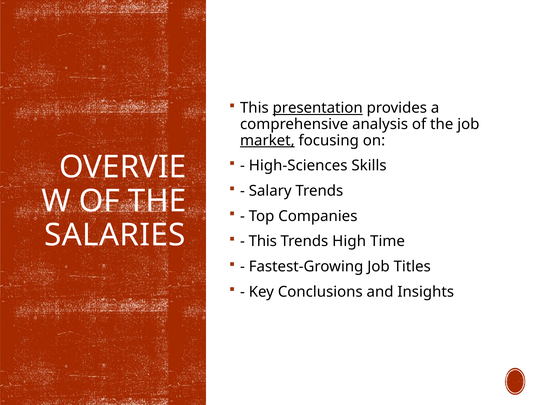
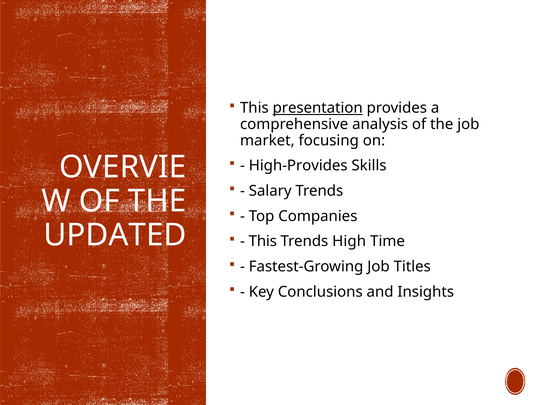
market underline: present -> none
High-Sciences: High-Sciences -> High-Provides
SALARIES: SALARIES -> UPDATED
